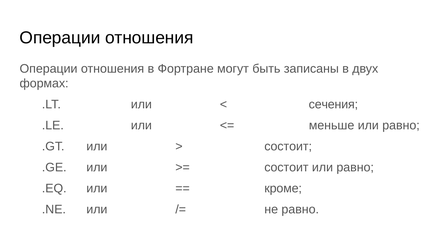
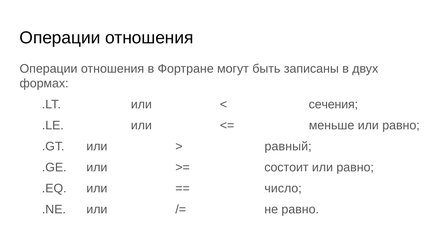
состоит at (288, 147): состоит -> равный
кроме: кроме -> число
